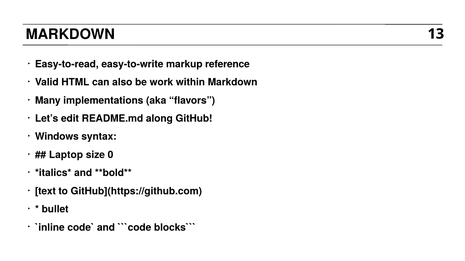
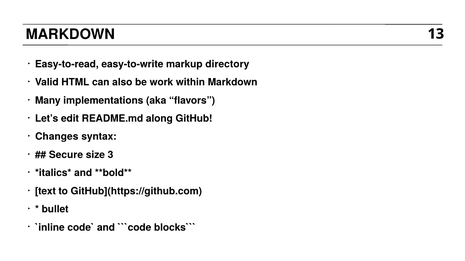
reference: reference -> directory
Windows: Windows -> Changes
Laptop: Laptop -> Secure
0: 0 -> 3
